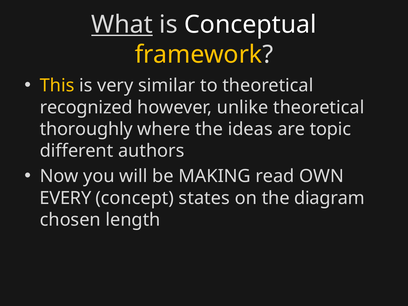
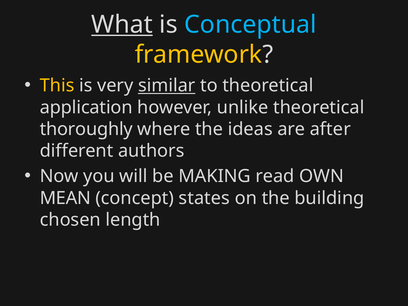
Conceptual colour: white -> light blue
similar underline: none -> present
recognized: recognized -> application
topic: topic -> after
EVERY: EVERY -> MEAN
diagram: diagram -> building
